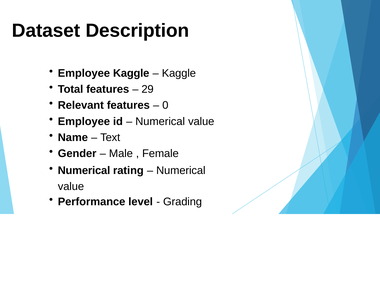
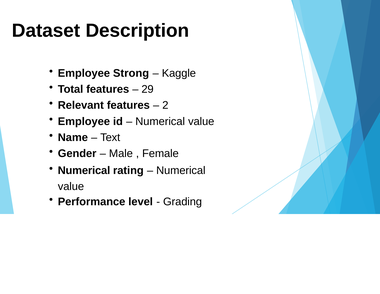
Employee Kaggle: Kaggle -> Strong
0: 0 -> 2
